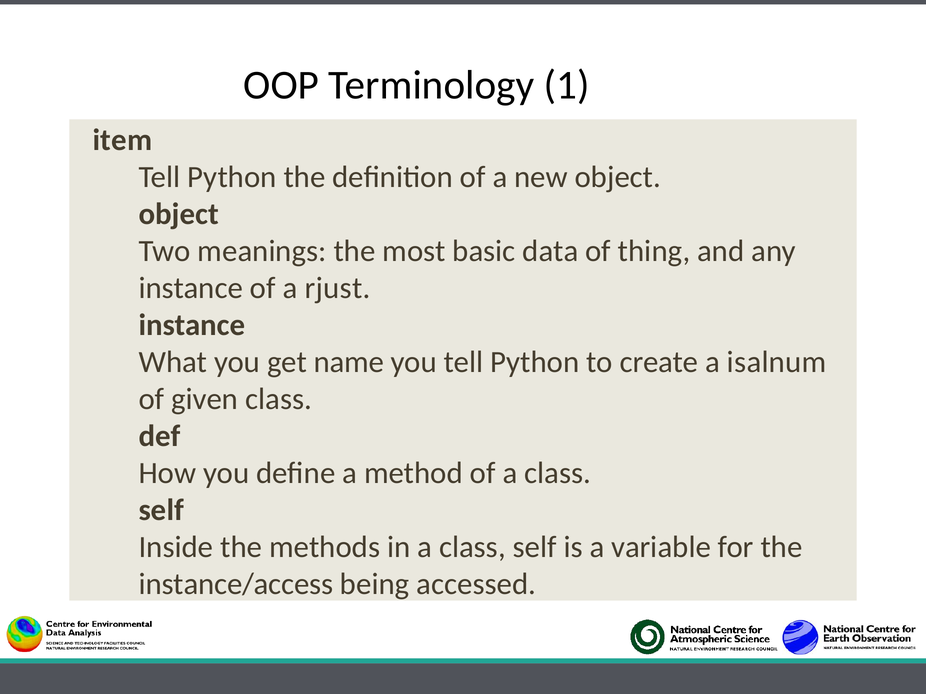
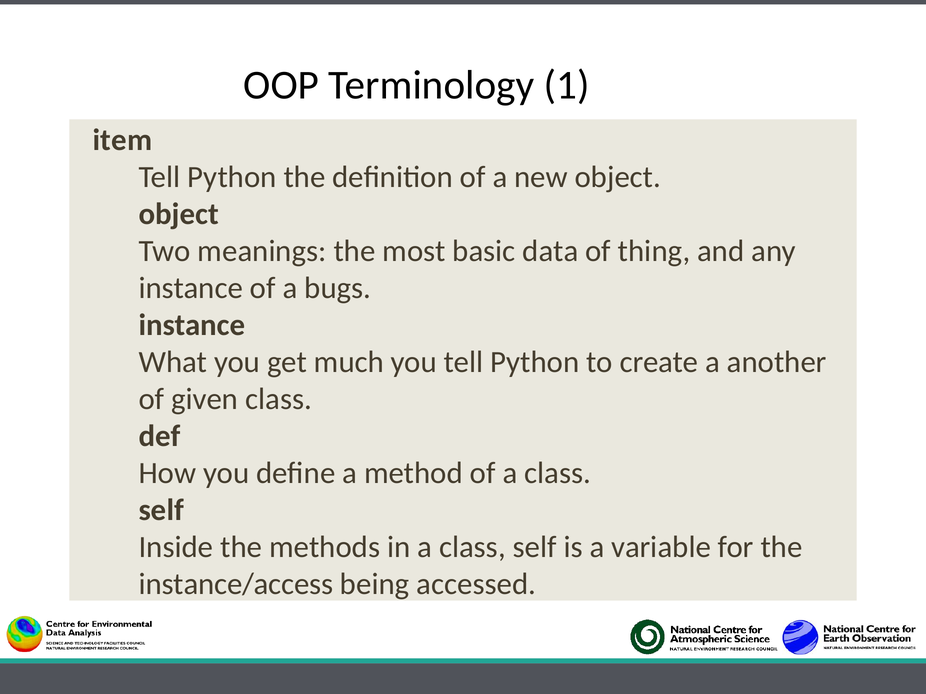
rjust: rjust -> bugs
name: name -> much
isalnum: isalnum -> another
